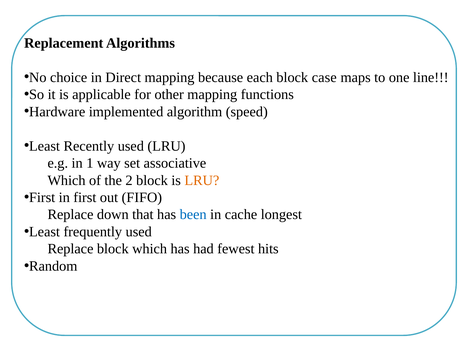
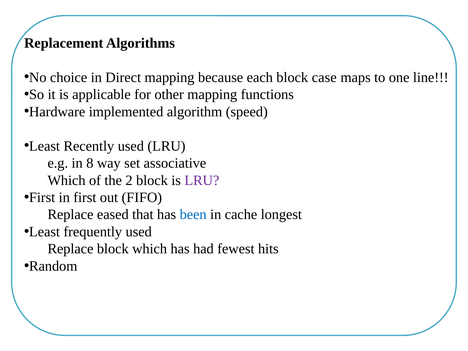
1: 1 -> 8
LRU at (202, 180) colour: orange -> purple
down: down -> eased
